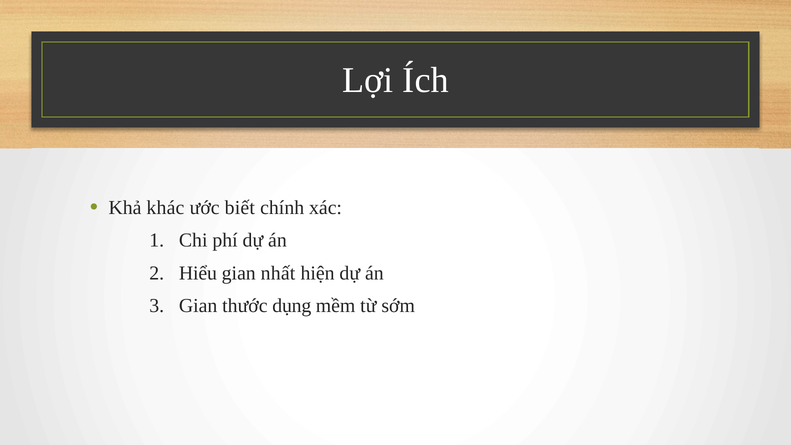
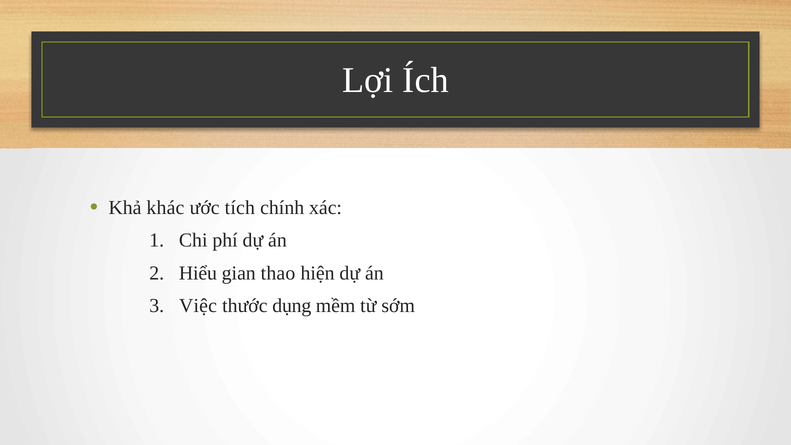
biết: biết -> tích
nhất: nhất -> thao
3 Gian: Gian -> Việc
